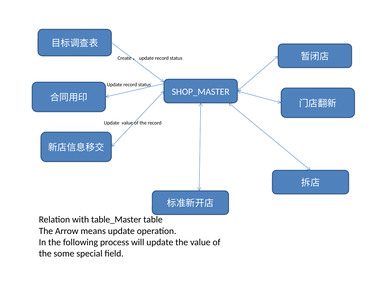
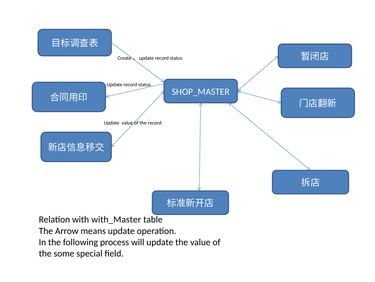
table_Master: table_Master -> with_Master
